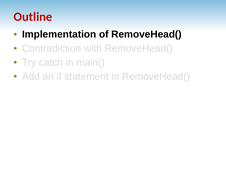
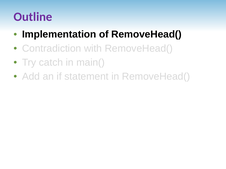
Outline colour: red -> purple
